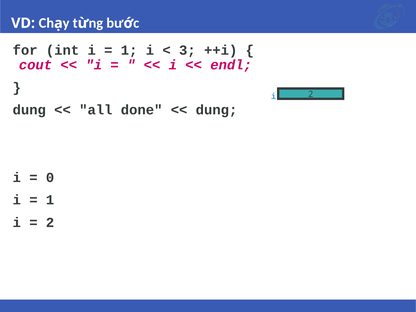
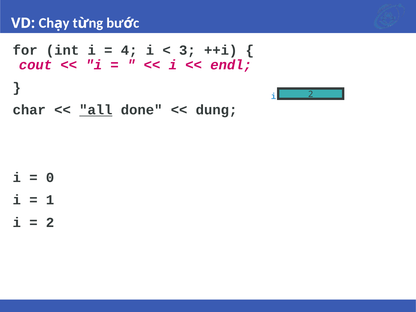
1 at (129, 50): 1 -> 4
dung at (29, 110): dung -> char
all underline: none -> present
